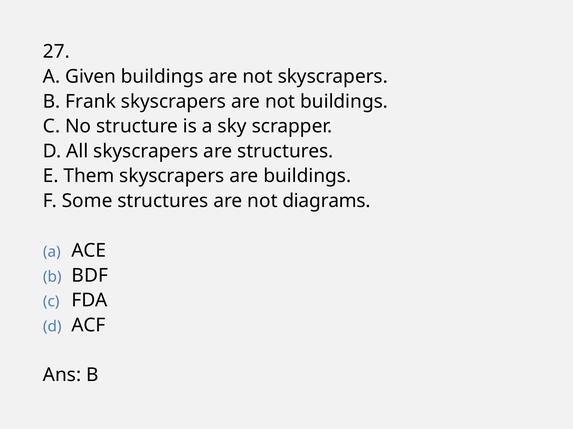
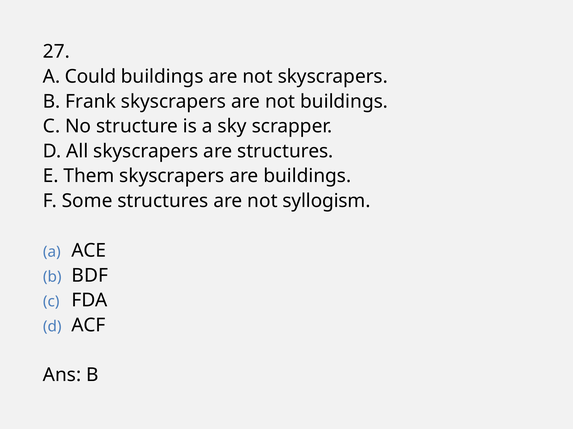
Given: Given -> Could
diagrams: diagrams -> syllogism
